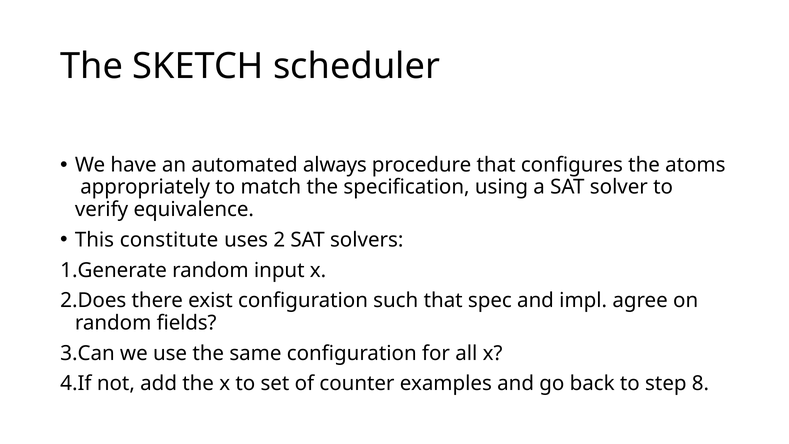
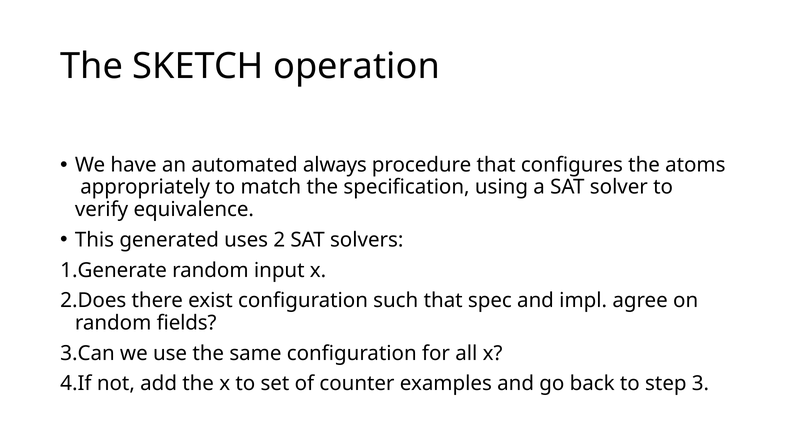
scheduler: scheduler -> operation
constitute: constitute -> generated
8: 8 -> 3
